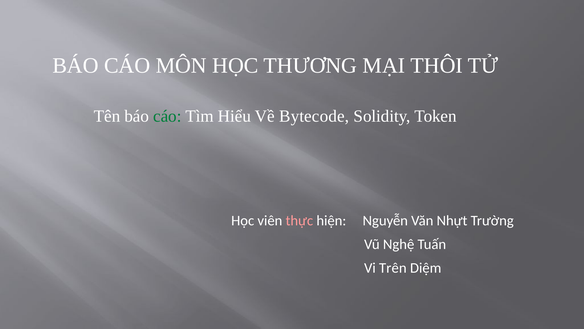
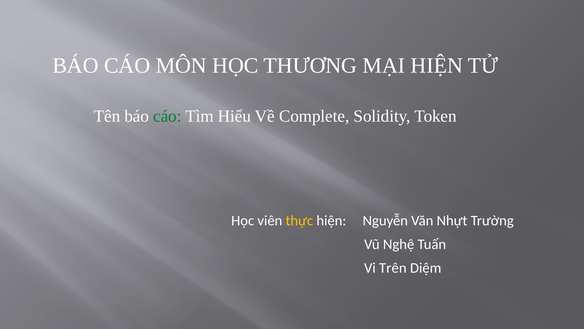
MẠI THÔI: THÔI -> HIỆN
Bytecode: Bytecode -> Complete
thực colour: pink -> yellow
